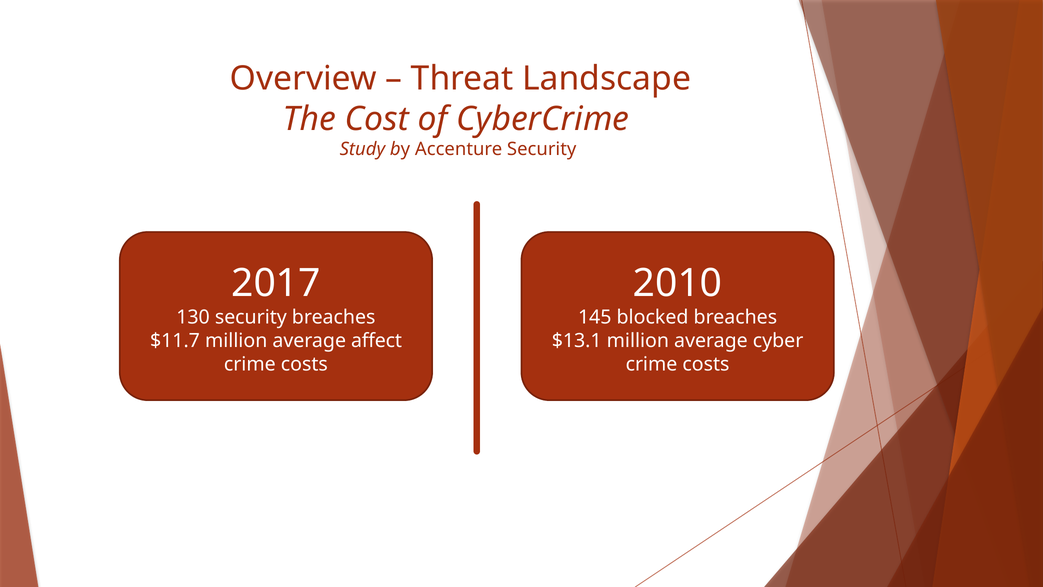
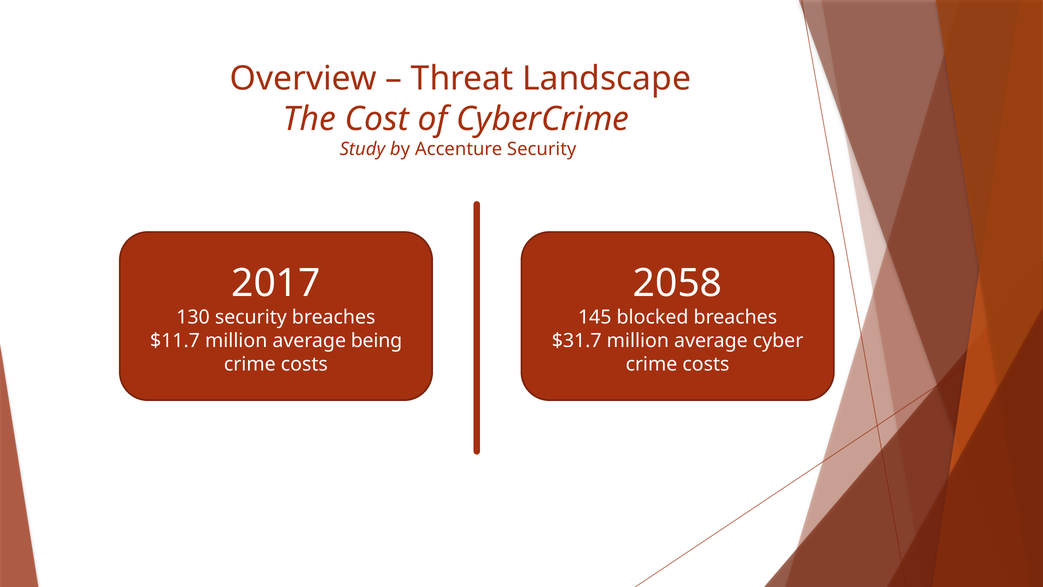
2010: 2010 -> 2058
affect: affect -> being
$13.1: $13.1 -> $31.7
